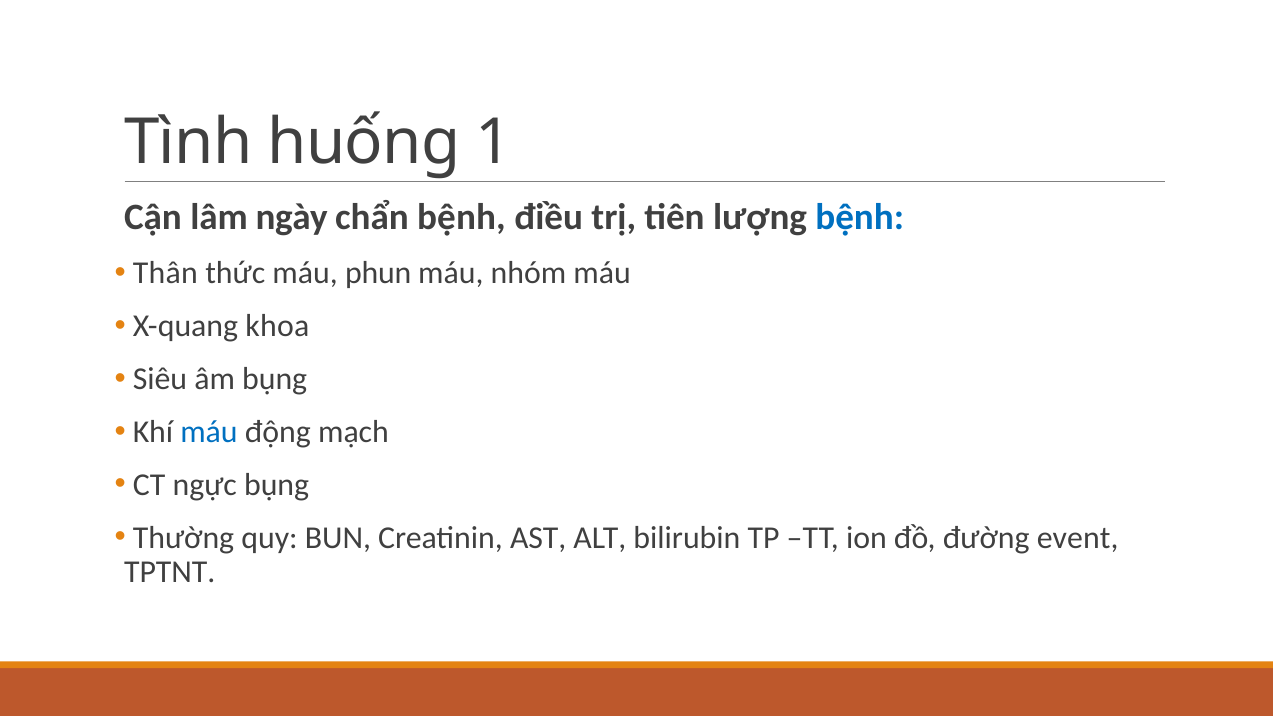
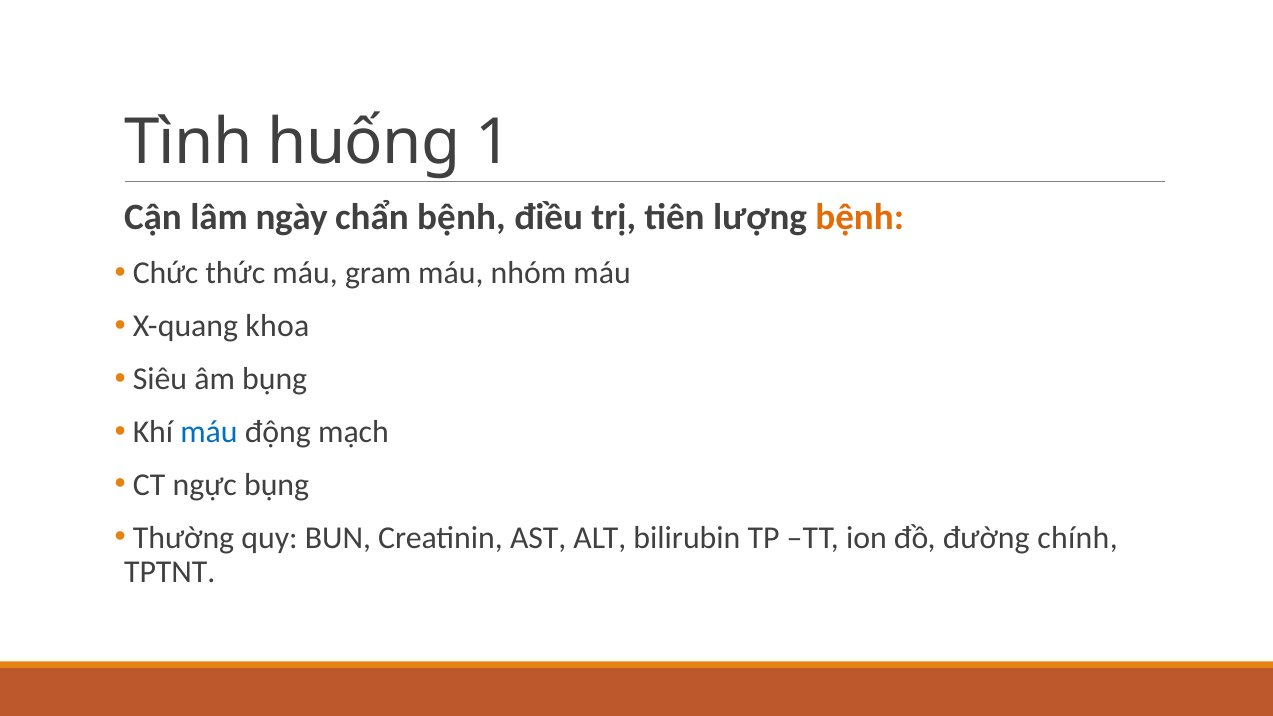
bệnh at (860, 217) colour: blue -> orange
Thân: Thân -> Chức
phun: phun -> gram
event: event -> chính
